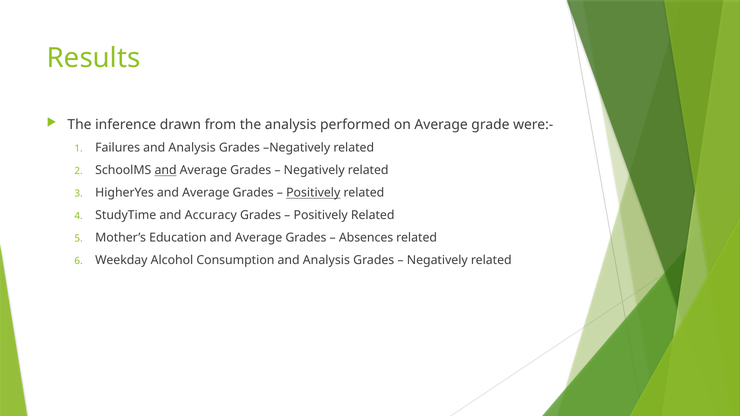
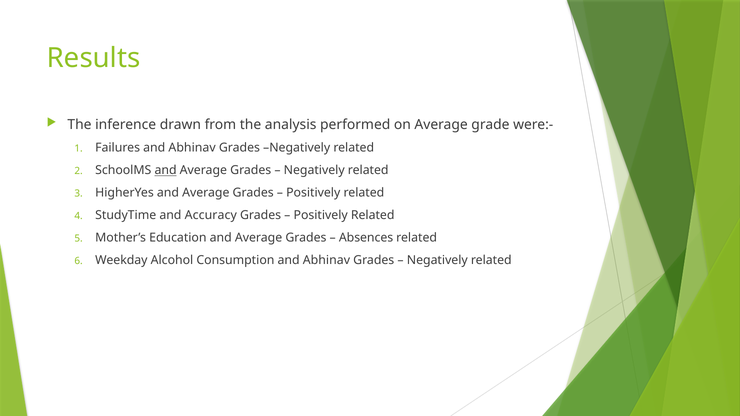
Failures and Analysis: Analysis -> Abhinav
Positively at (313, 193) underline: present -> none
Consumption and Analysis: Analysis -> Abhinav
